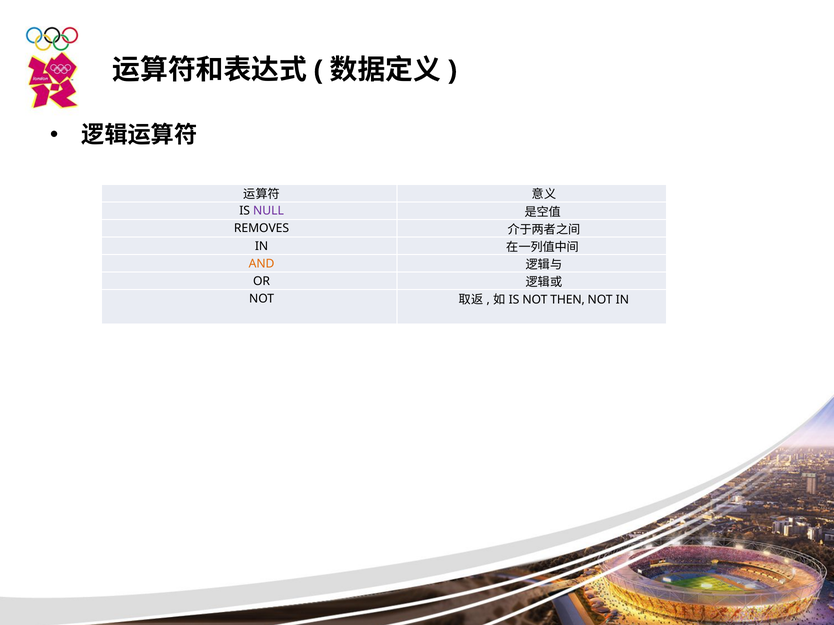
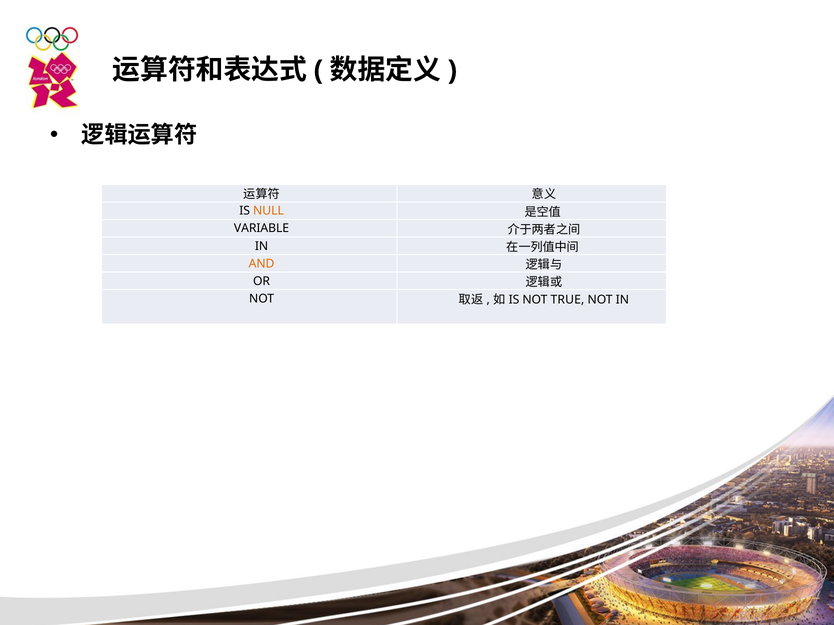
NULL colour: purple -> orange
REMOVES: REMOVES -> VARIABLE
THEN: THEN -> TRUE
